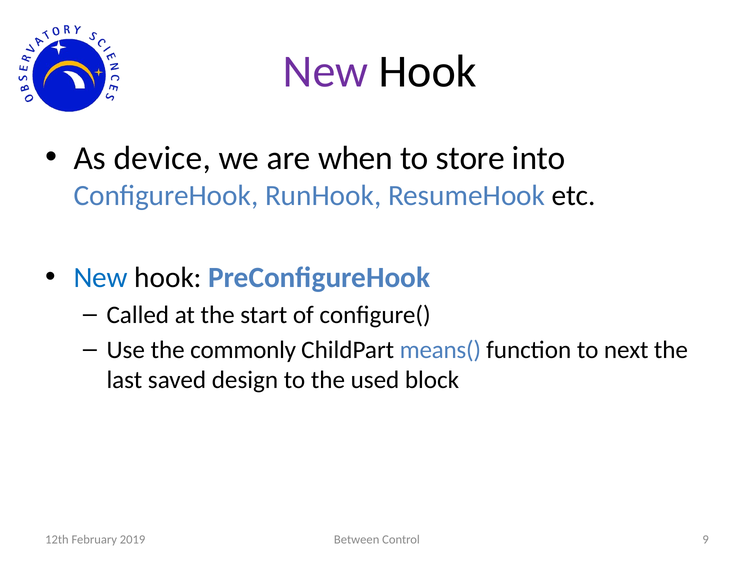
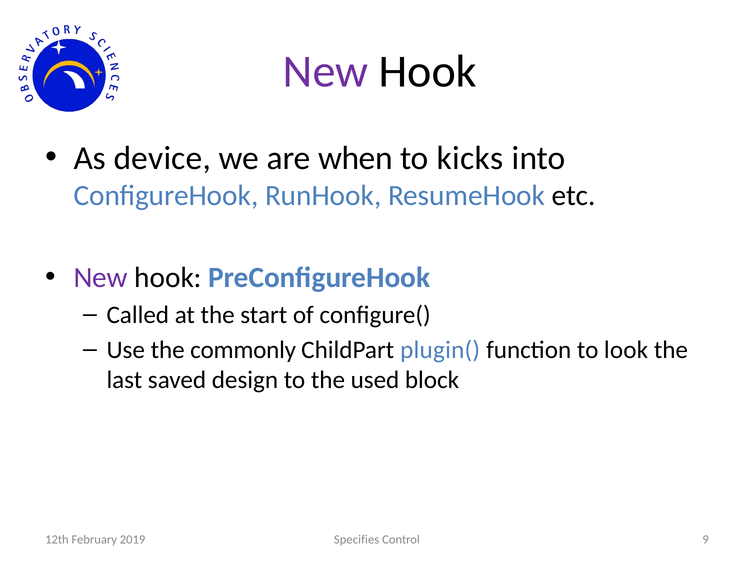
store: store -> kicks
New at (101, 278) colour: blue -> purple
means(: means( -> plugin(
next: next -> look
Between: Between -> Specifies
